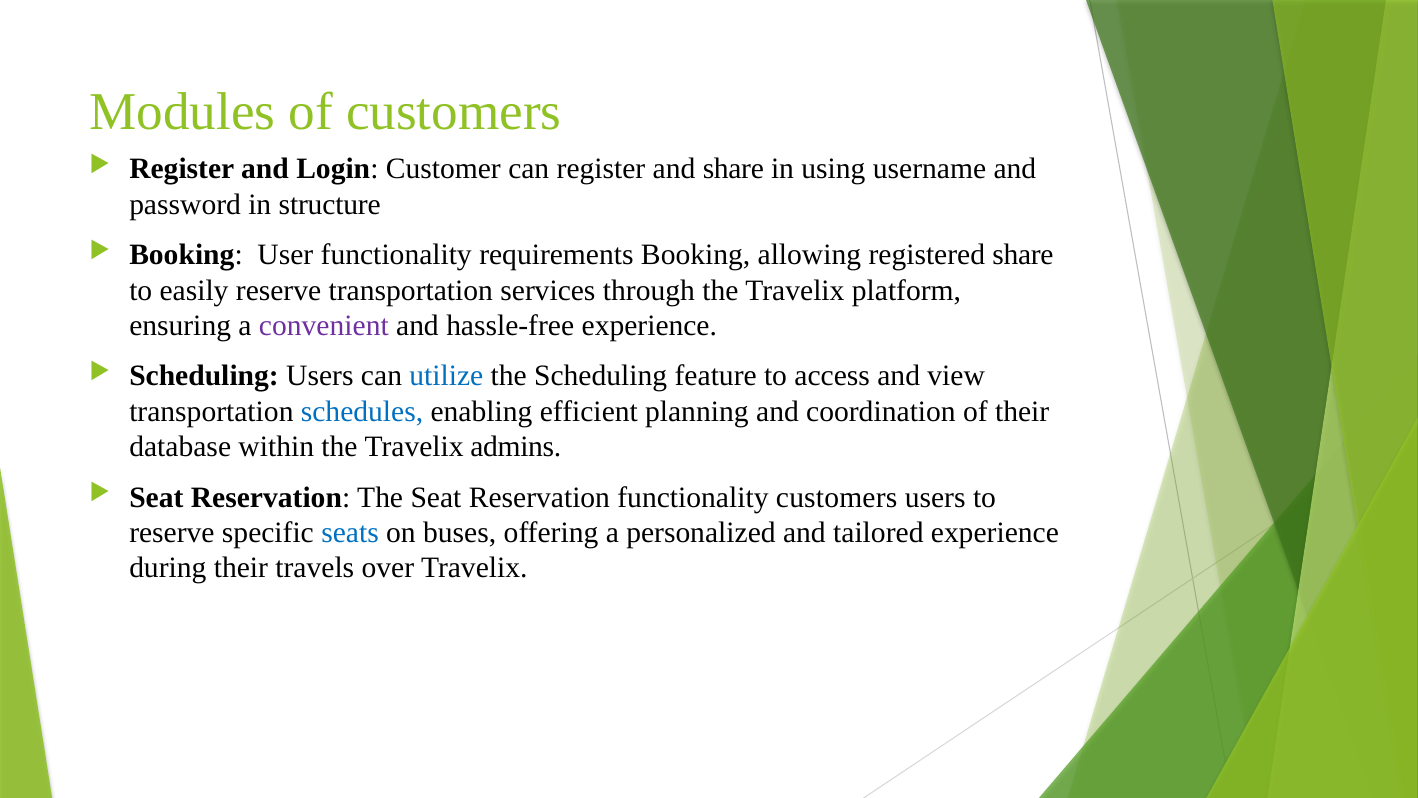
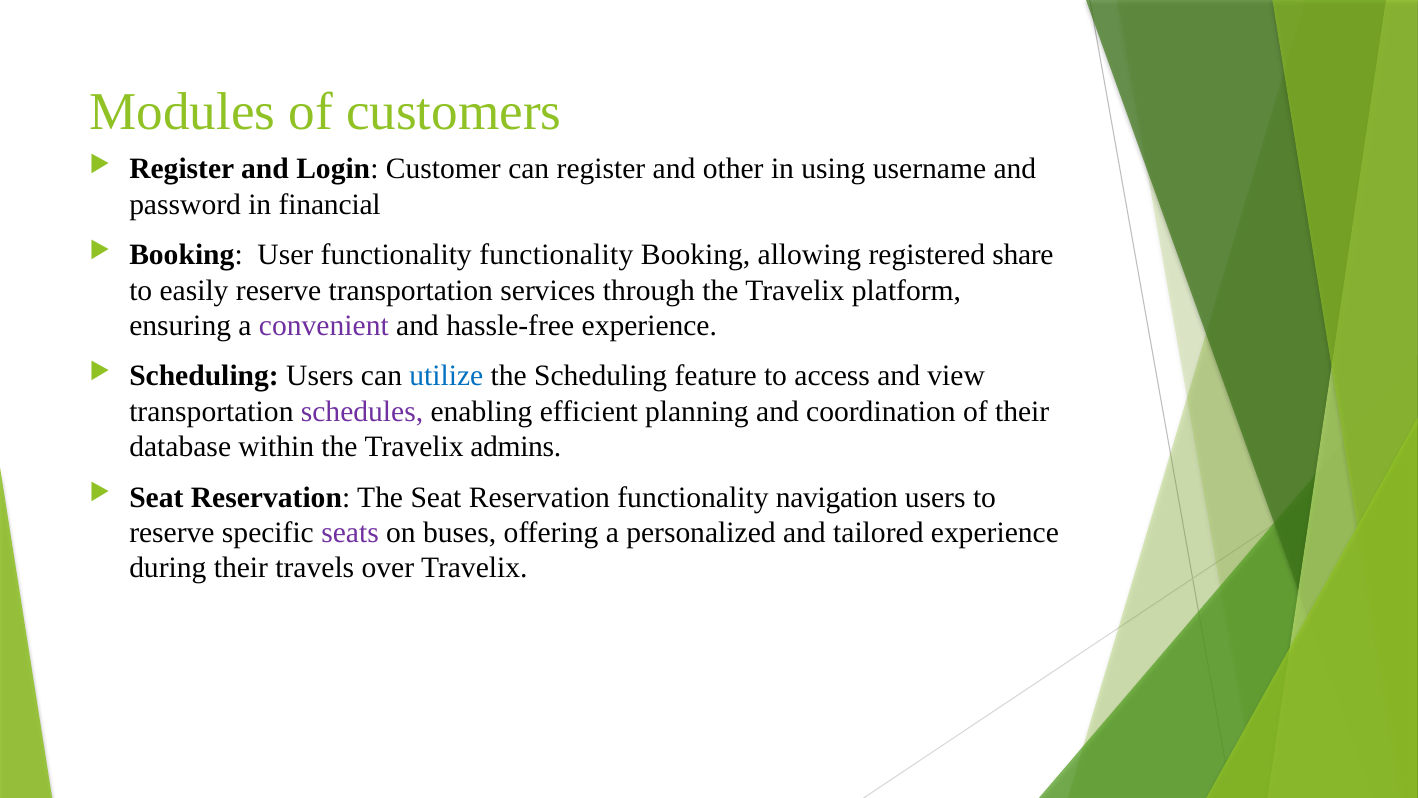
and share: share -> other
structure: structure -> financial
functionality requirements: requirements -> functionality
schedules colour: blue -> purple
functionality customers: customers -> navigation
seats colour: blue -> purple
